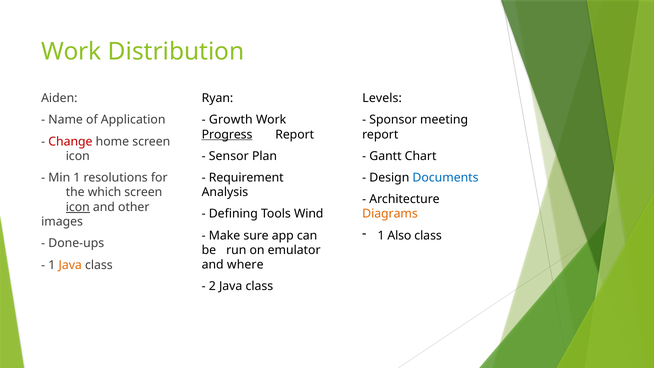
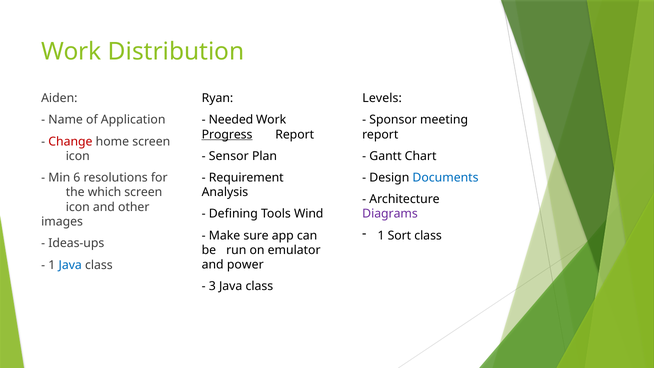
Growth: Growth -> Needed
Min 1: 1 -> 6
icon at (78, 207) underline: present -> none
Diagrams colour: orange -> purple
Also: Also -> Sort
Done-ups: Done-ups -> Ideas-ups
where: where -> power
Java at (70, 265) colour: orange -> blue
2: 2 -> 3
